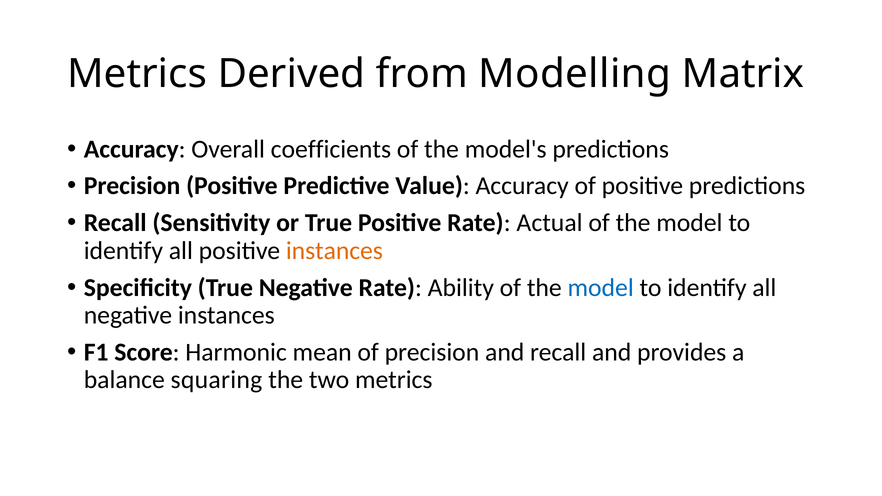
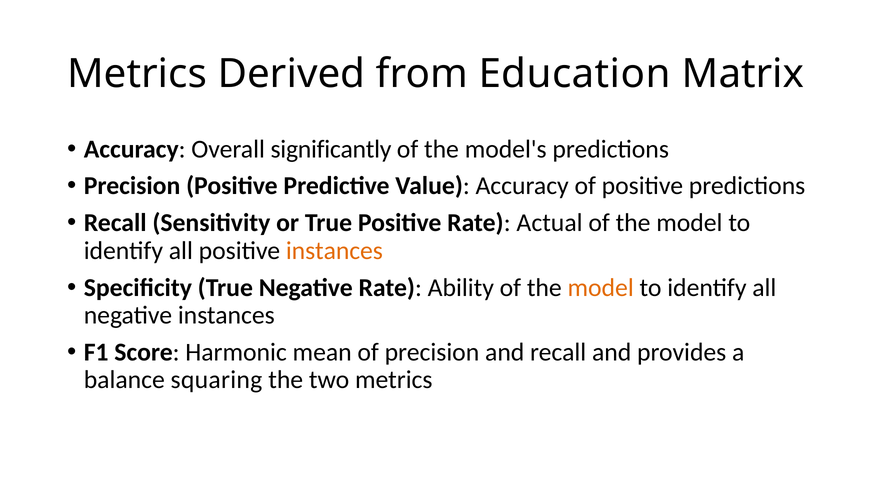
Modelling: Modelling -> Education
coefficients: coefficients -> significantly
model at (601, 288) colour: blue -> orange
